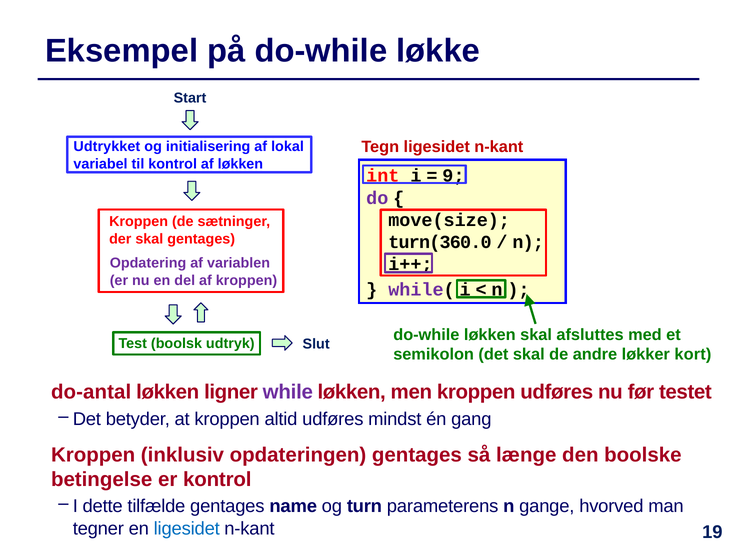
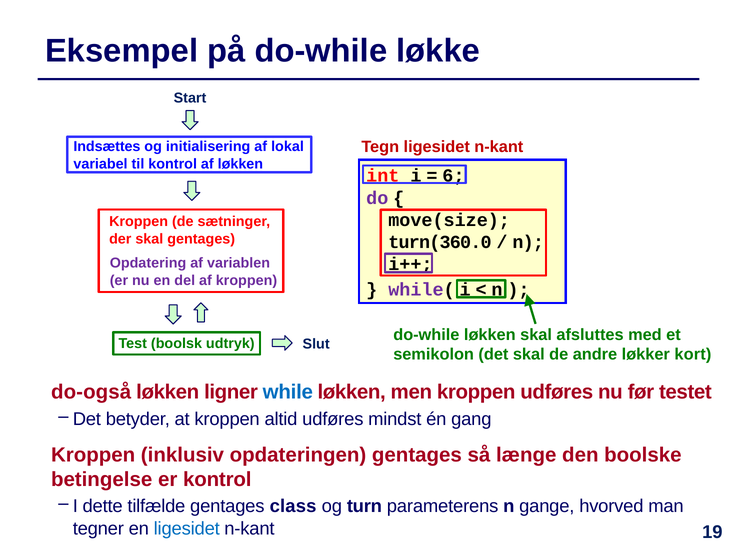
Udtrykket: Udtrykket -> Indsættes
9: 9 -> 6
do-antal: do-antal -> do-også
while colour: purple -> blue
name: name -> class
